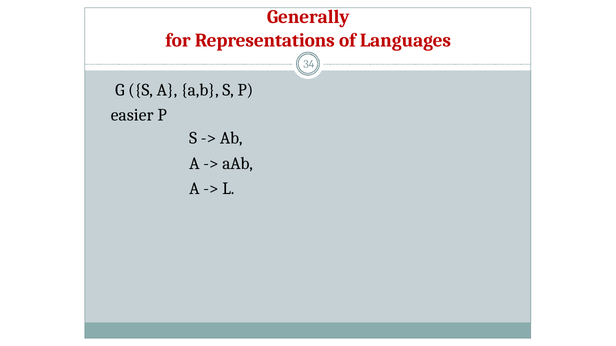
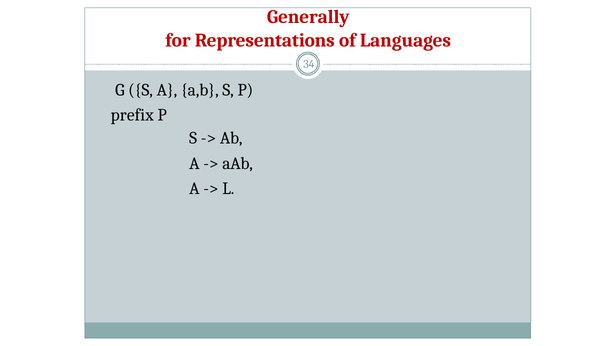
easier: easier -> prefix
